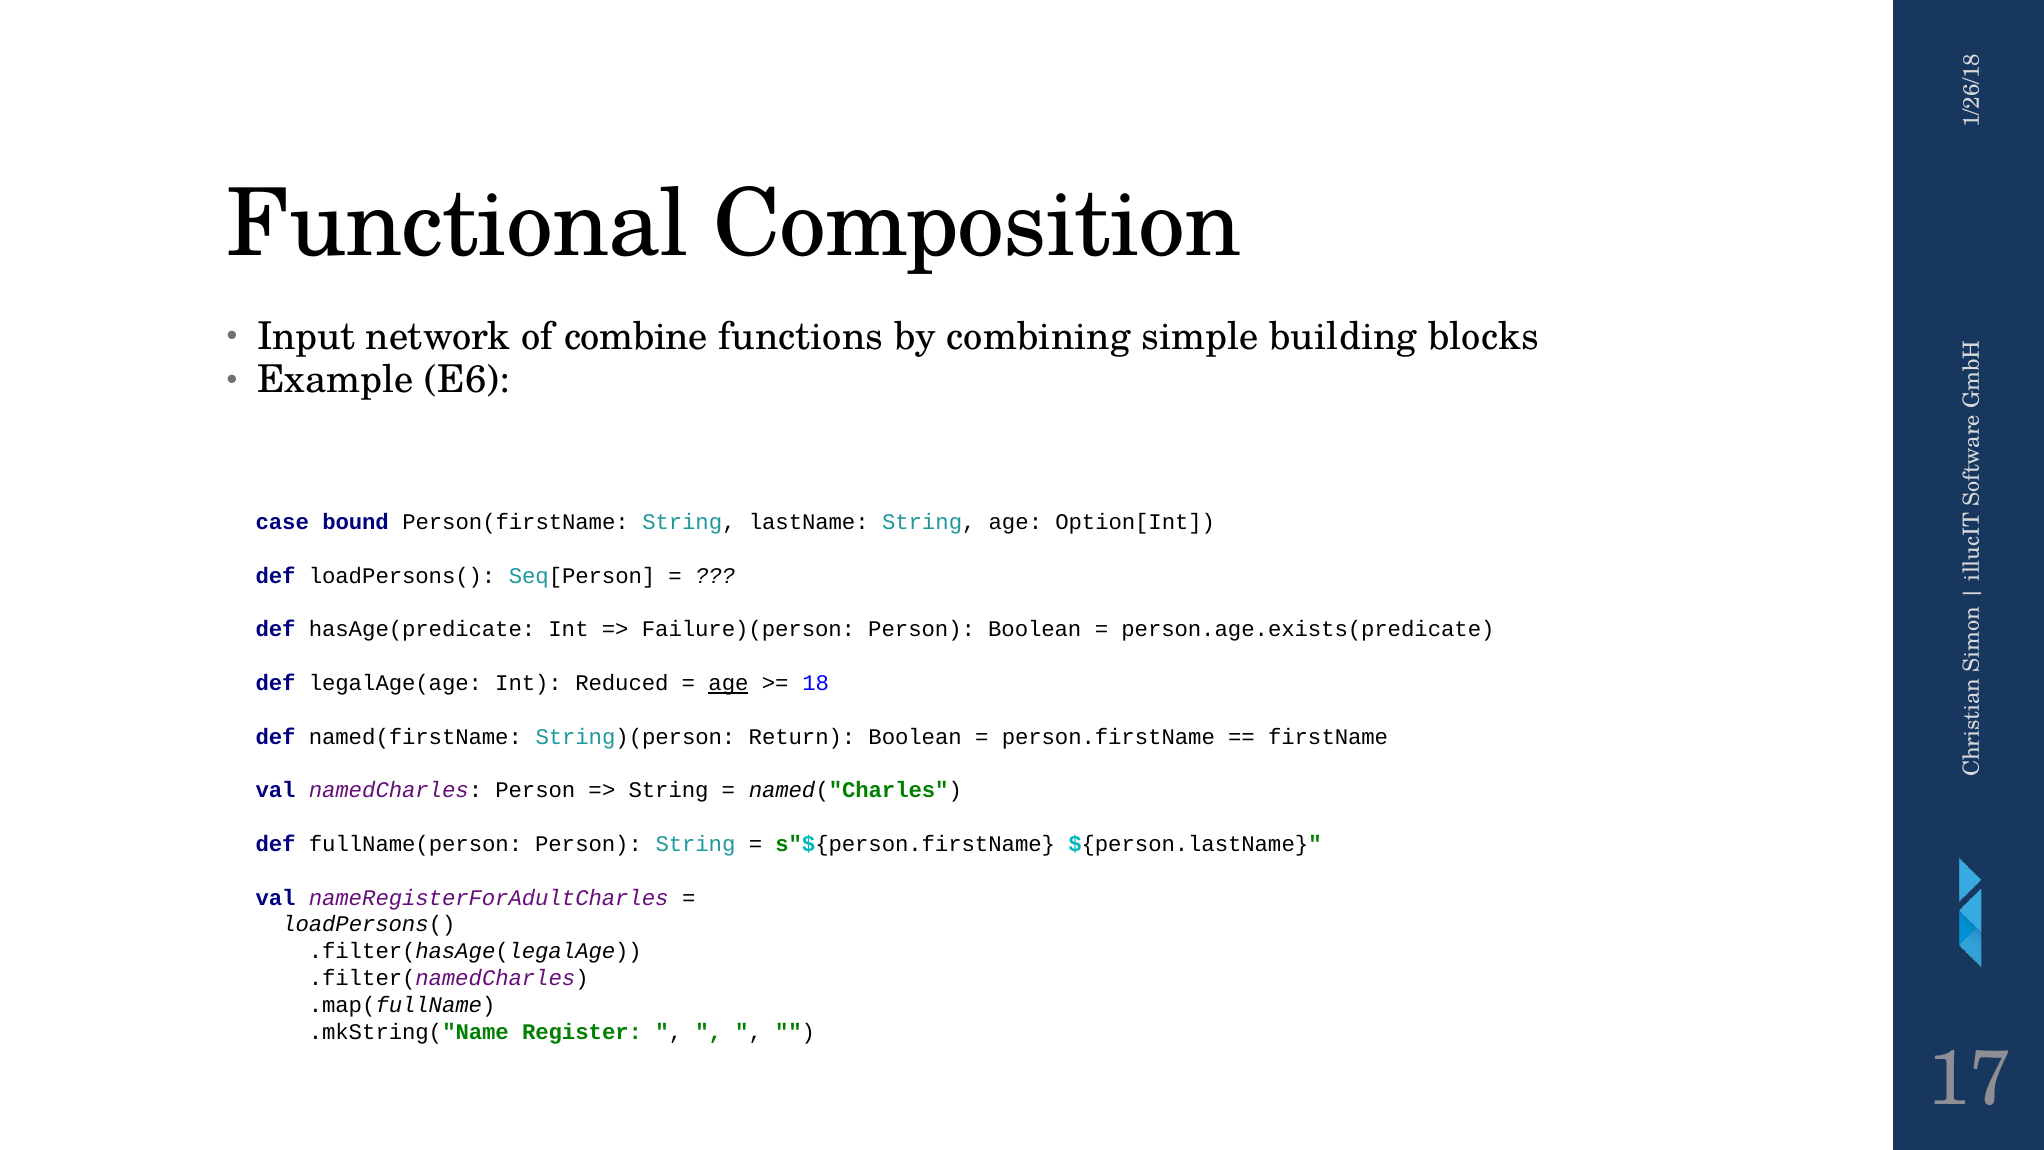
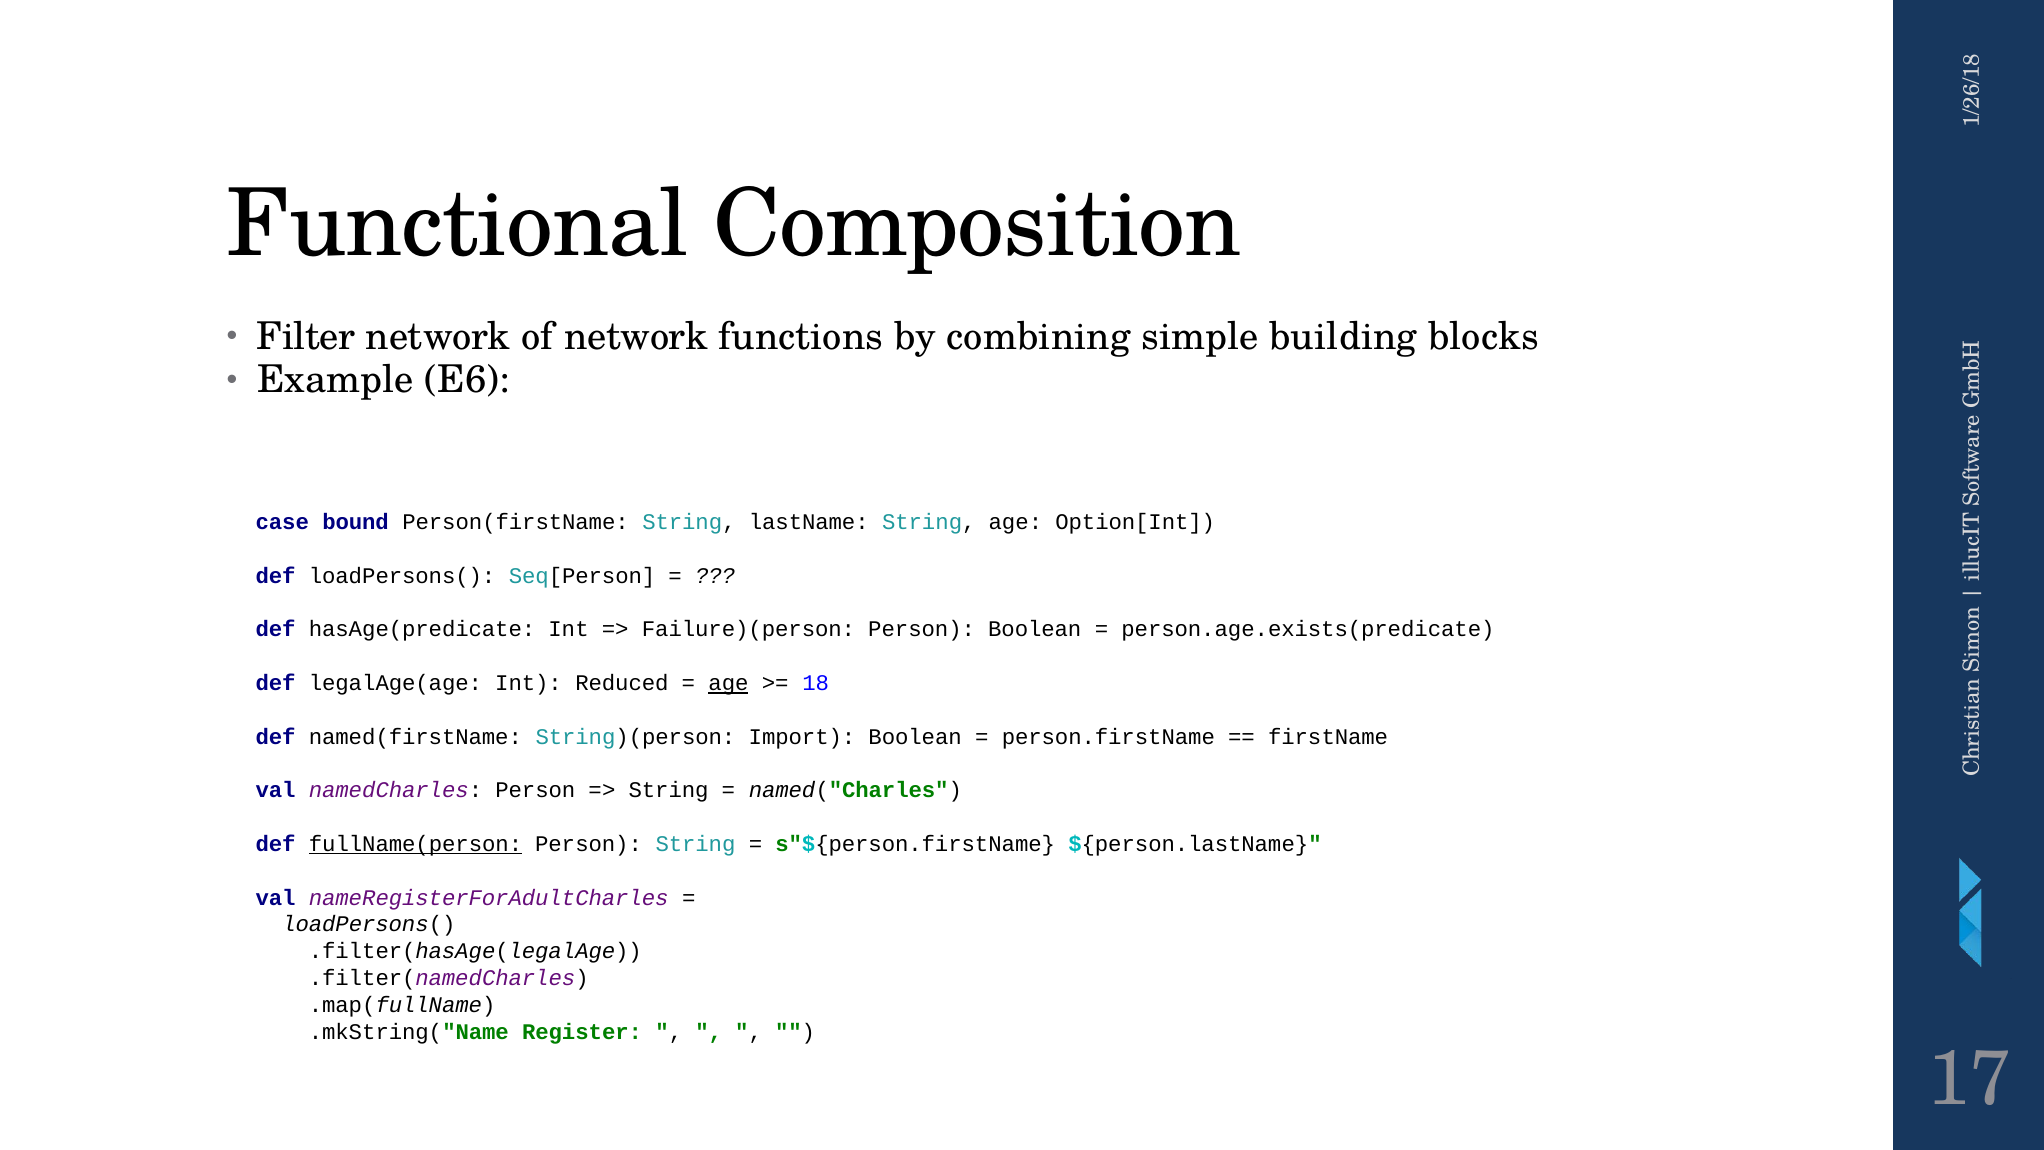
Input: Input -> Filter
of combine: combine -> network
Return: Return -> Import
fullName(person underline: none -> present
